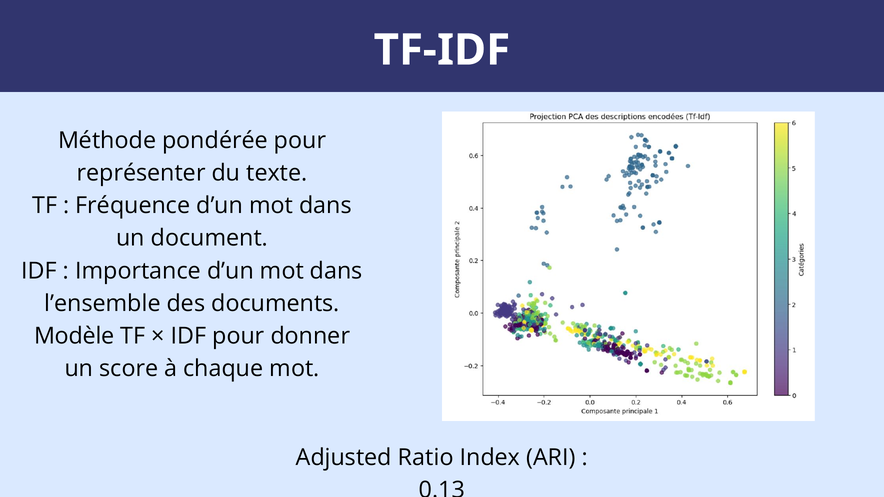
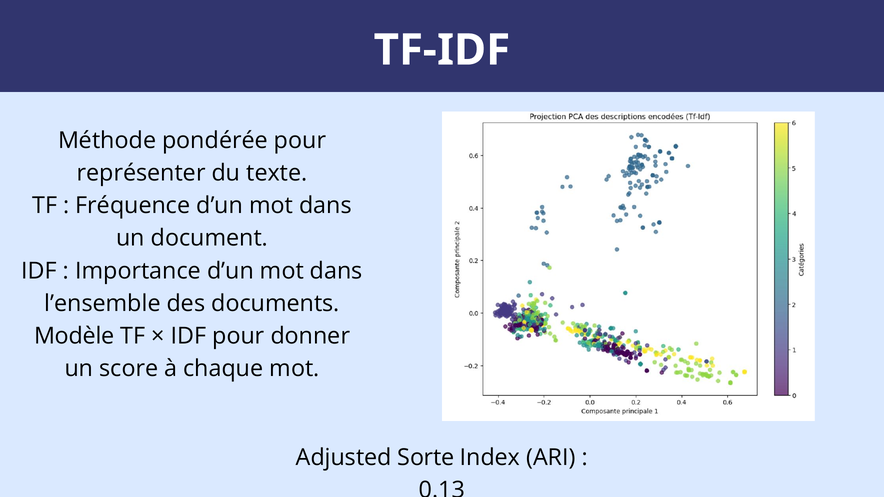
Ratio: Ratio -> Sorte
